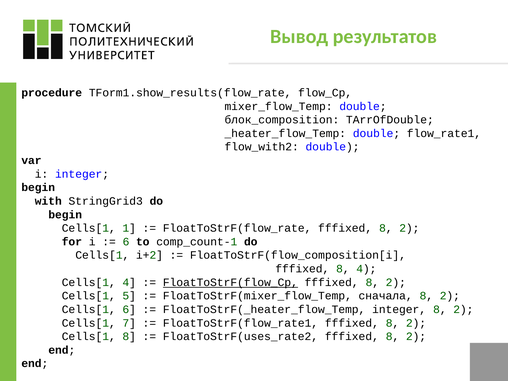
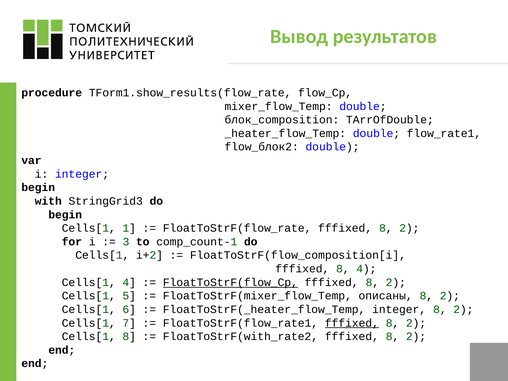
flow_with2: flow_with2 -> flow_блок2
6 at (126, 242): 6 -> 3
сначала: сначала -> описаны
fffixed at (352, 323) underline: none -> present
FloatToStrF(uses_rate2: FloatToStrF(uses_rate2 -> FloatToStrF(with_rate2
